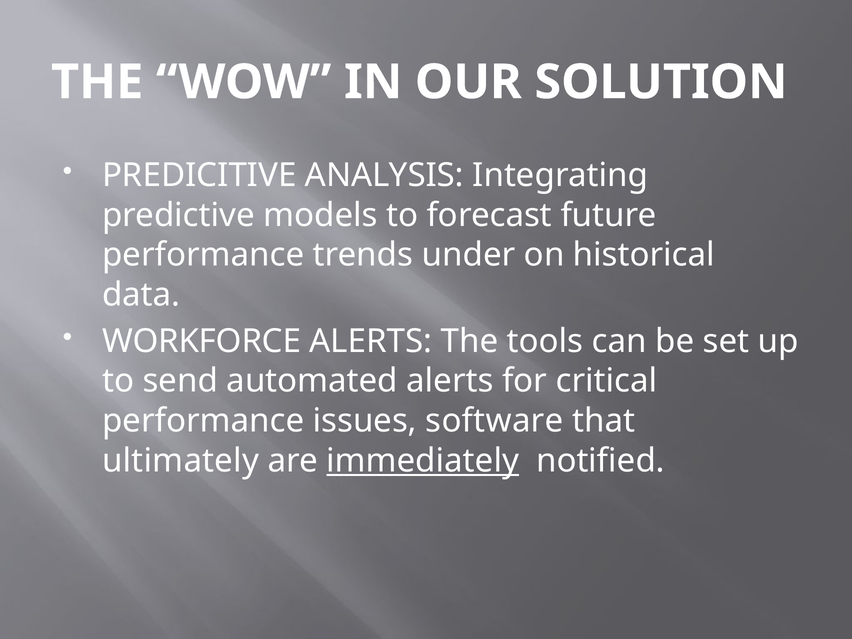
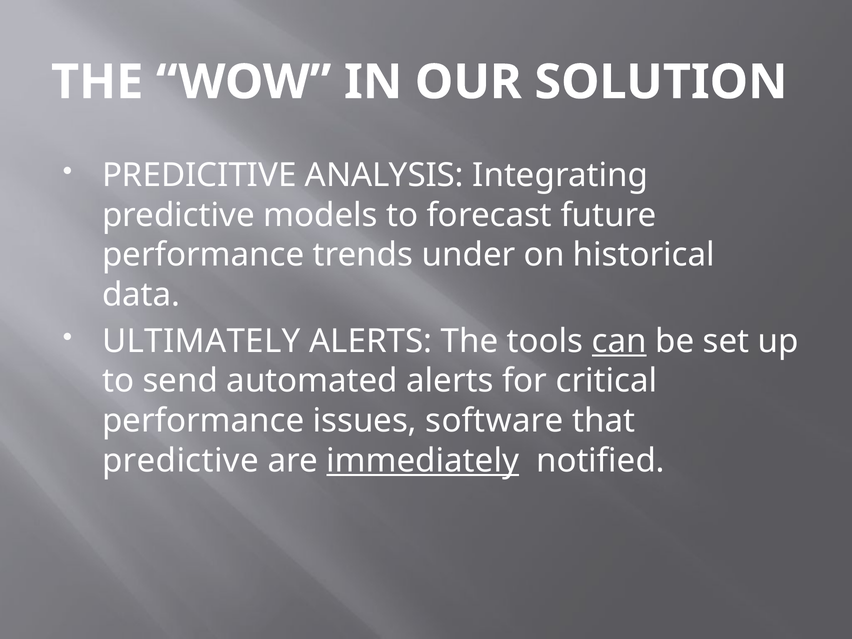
WORKFORCE: WORKFORCE -> ULTIMATELY
can underline: none -> present
ultimately at (181, 461): ultimately -> predictive
